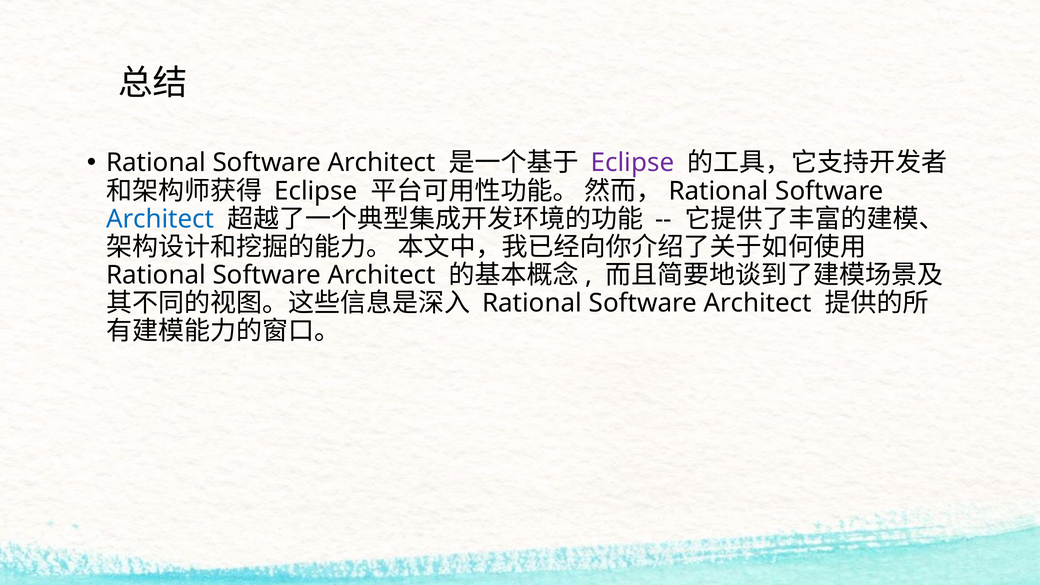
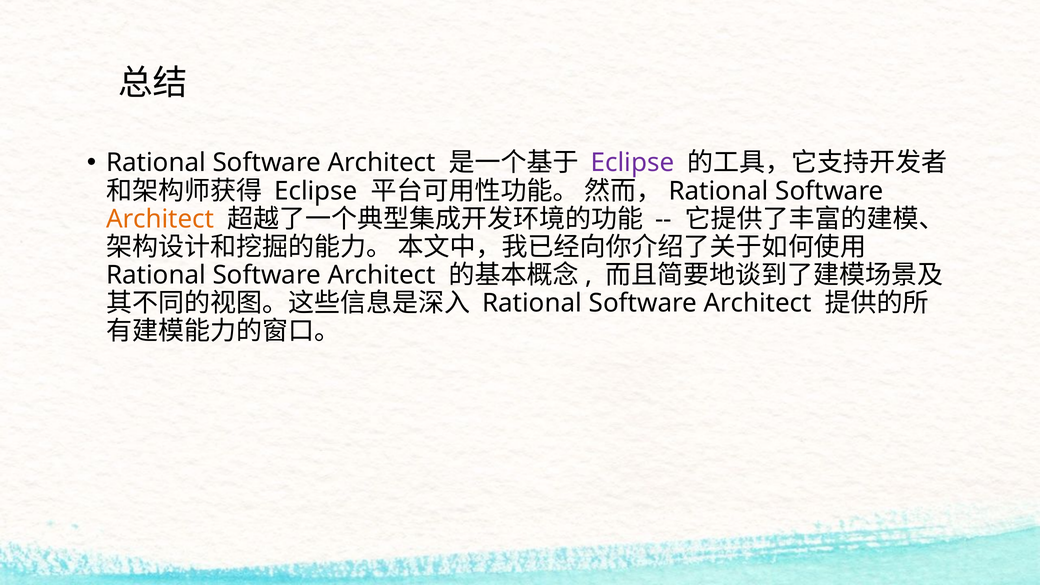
Architect at (160, 219) colour: blue -> orange
